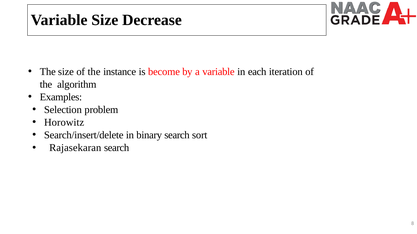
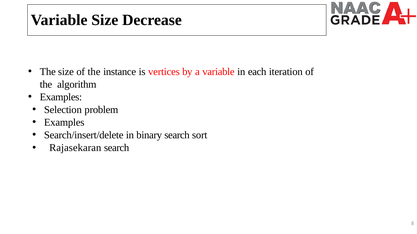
become: become -> vertices
Horowitz at (64, 123): Horowitz -> Examples
